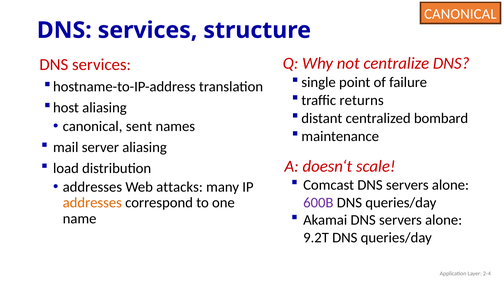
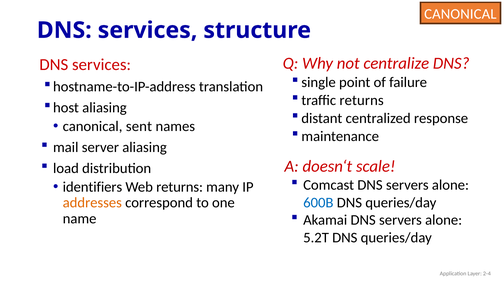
bombard: bombard -> response
addresses at (92, 187): addresses -> identifiers
Web attacks: attacks -> returns
600B colour: purple -> blue
9.2T: 9.2T -> 5.2T
